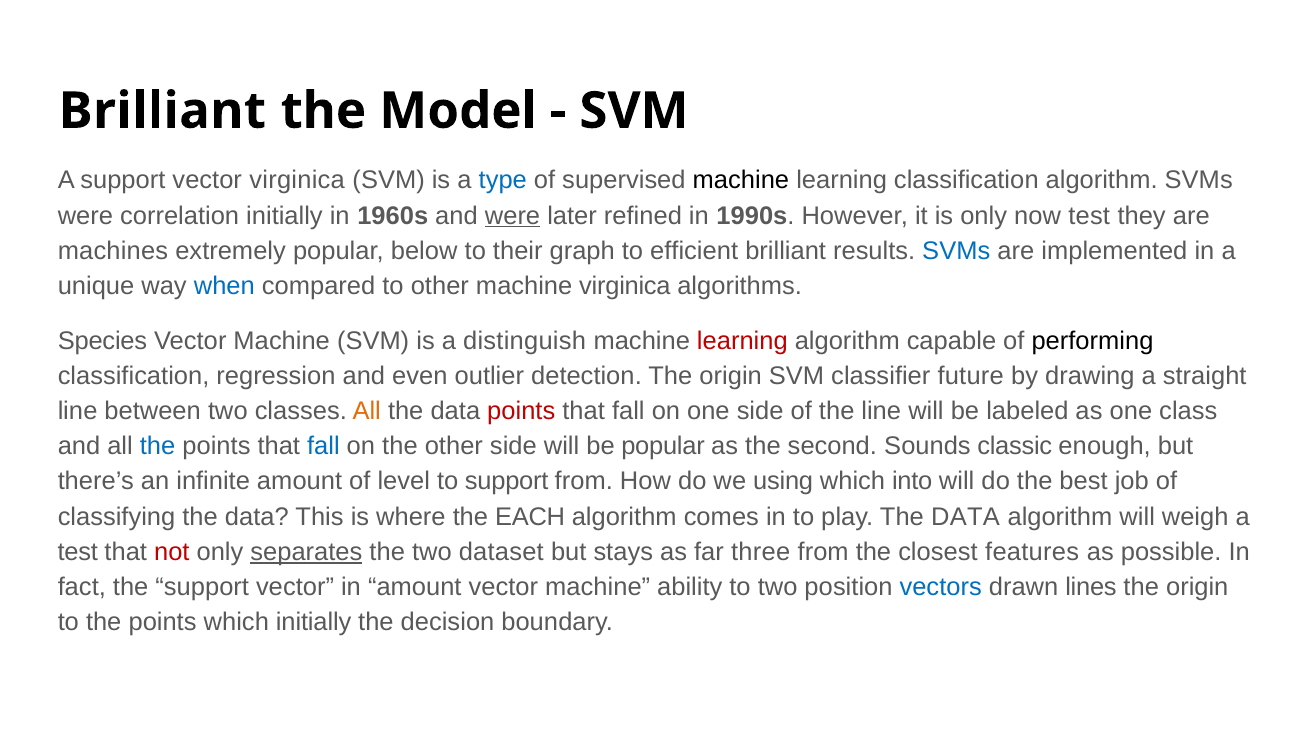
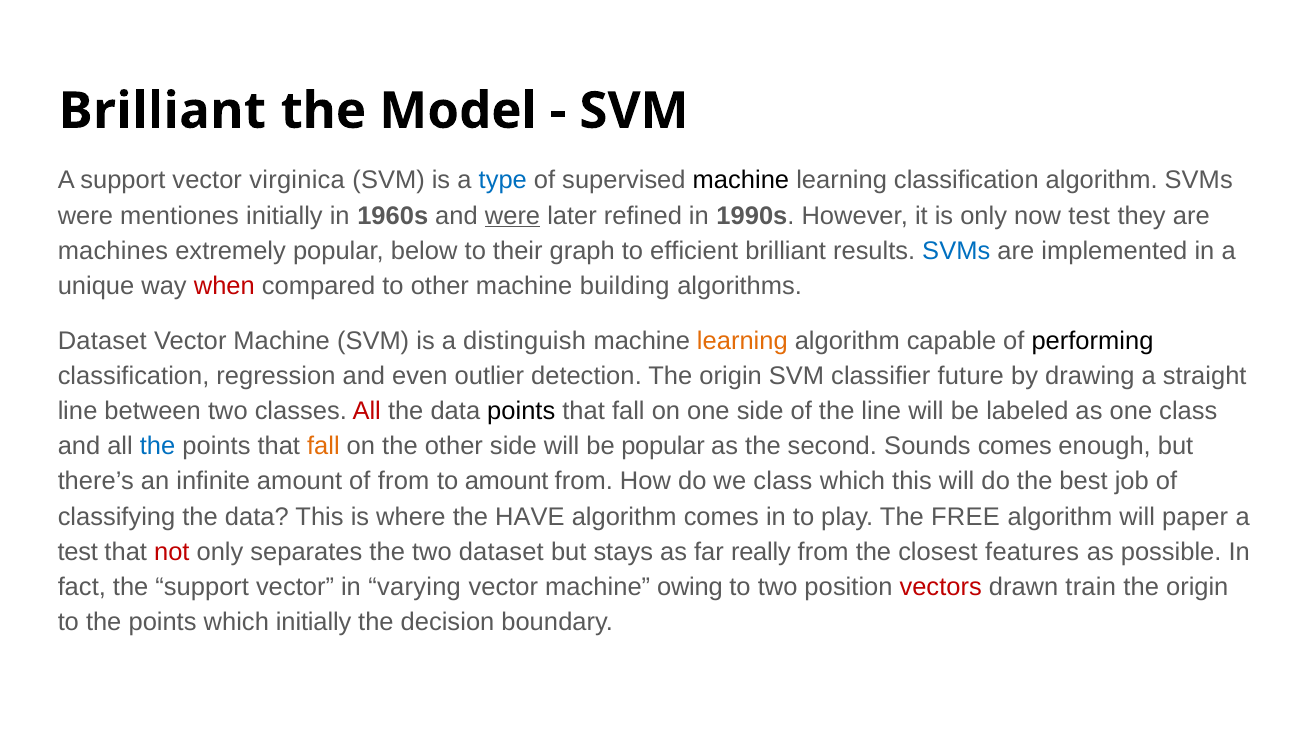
correlation: correlation -> mentiones
when colour: blue -> red
machine virginica: virginica -> building
Species at (102, 341): Species -> Dataset
learning at (742, 341) colour: red -> orange
All at (367, 411) colour: orange -> red
points at (521, 411) colour: red -> black
fall at (323, 446) colour: blue -> orange
Sounds classic: classic -> comes
of level: level -> from
to support: support -> amount
we using: using -> class
which into: into -> this
EACH: EACH -> HAVE
play The DATA: DATA -> FREE
weigh: weigh -> paper
separates underline: present -> none
three: three -> really
in amount: amount -> varying
ability: ability -> owing
vectors colour: blue -> red
lines: lines -> train
